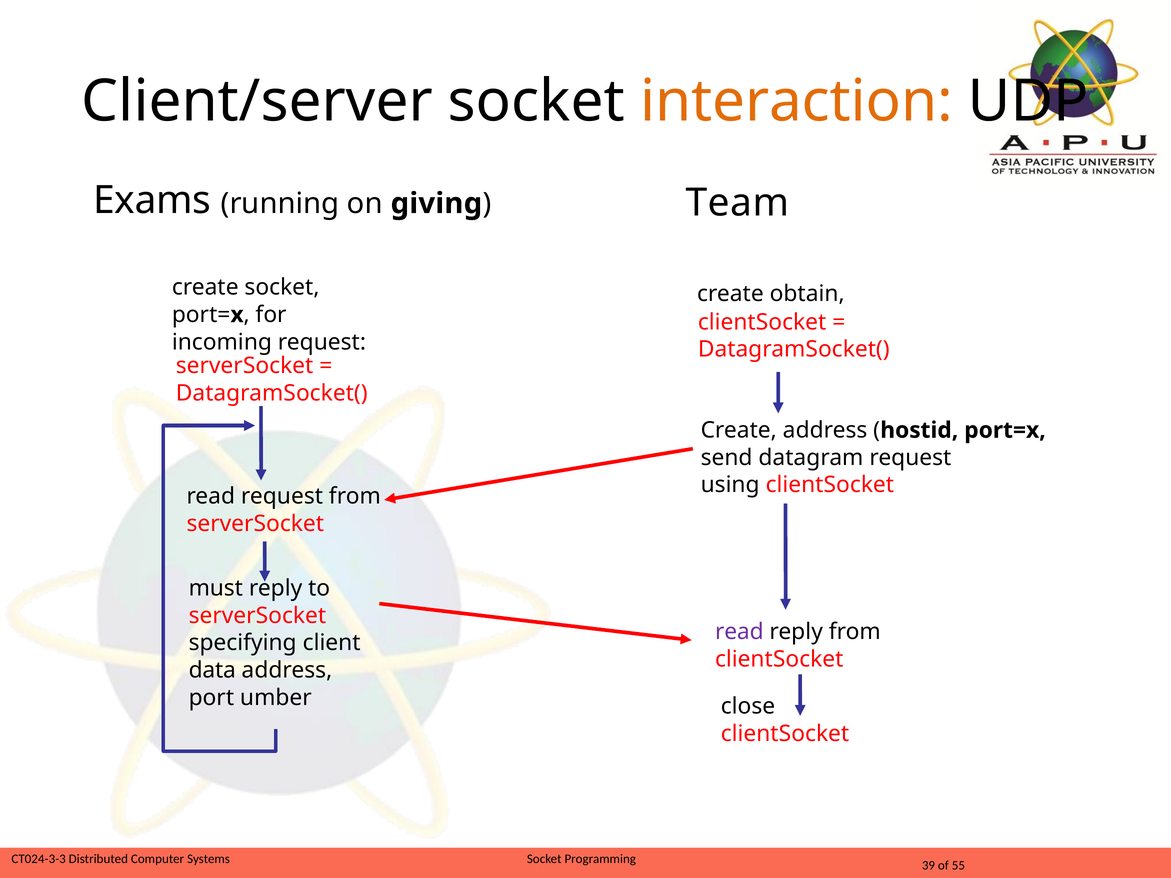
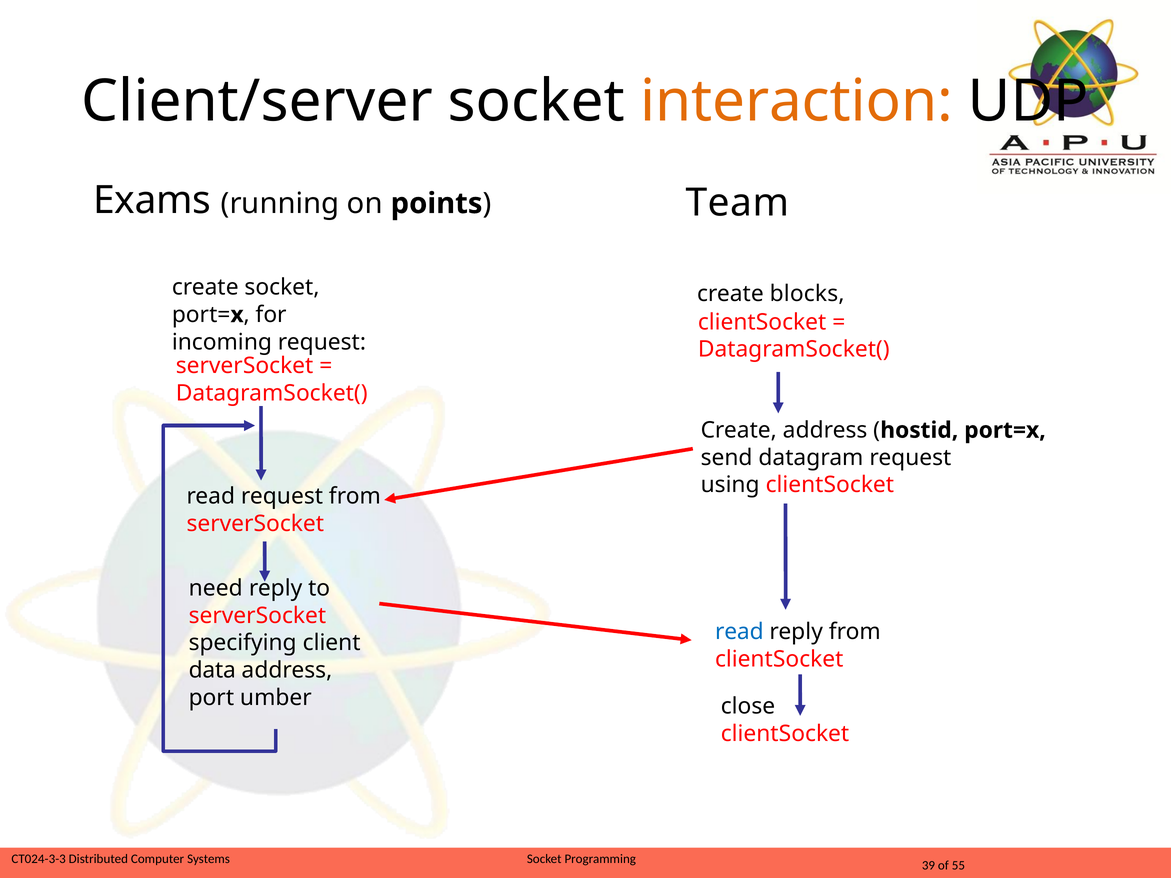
giving: giving -> points
obtain: obtain -> blocks
must: must -> need
read at (739, 632) colour: purple -> blue
